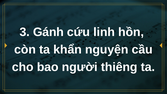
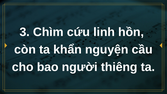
Gánh: Gánh -> Chìm
